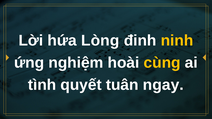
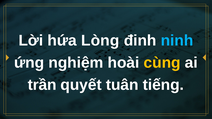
ninh colour: yellow -> light blue
tình: tình -> trần
ngay: ngay -> tiếng
